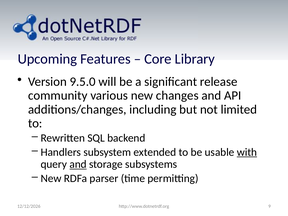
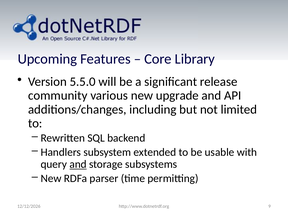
9.5.0: 9.5.0 -> 5.5.0
changes: changes -> upgrade
with underline: present -> none
